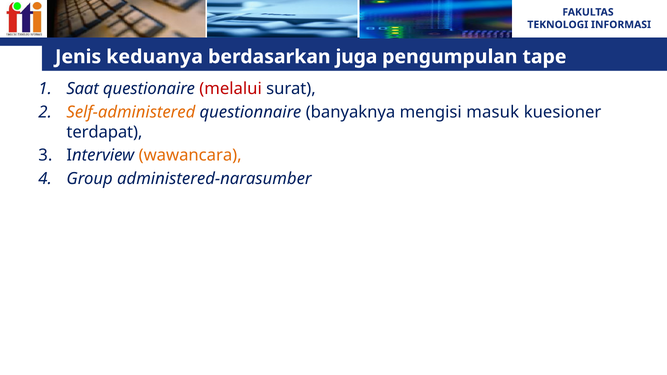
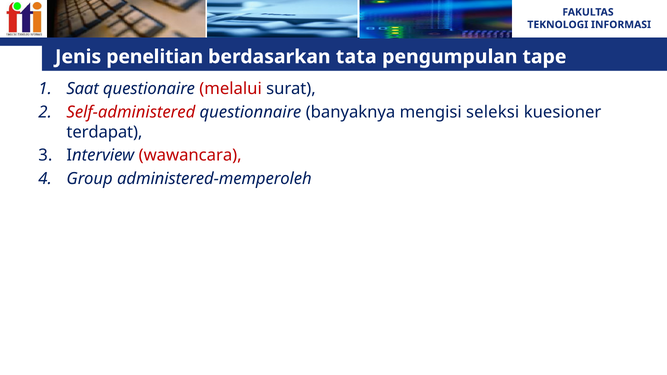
keduanya: keduanya -> penelitian
juga: juga -> tata
Self-administered colour: orange -> red
masuk: masuk -> seleksi
wawancara colour: orange -> red
administered-narasumber: administered-narasumber -> administered-memperoleh
